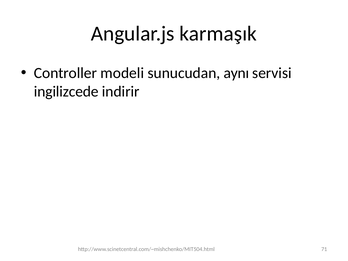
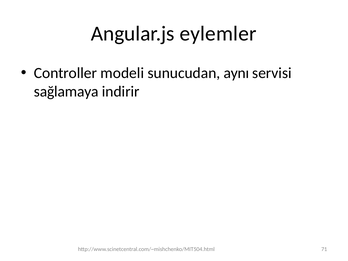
karmaşık: karmaşık -> eylemler
ingilizcede: ingilizcede -> sağlamaya
